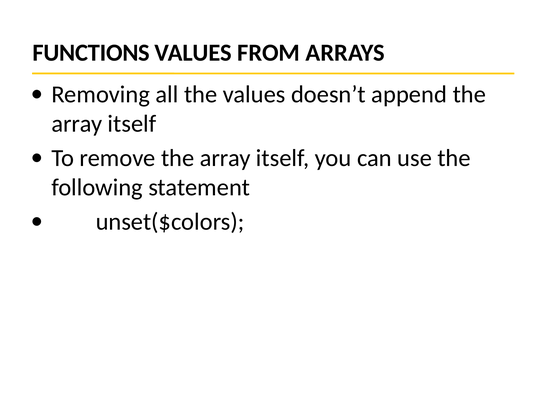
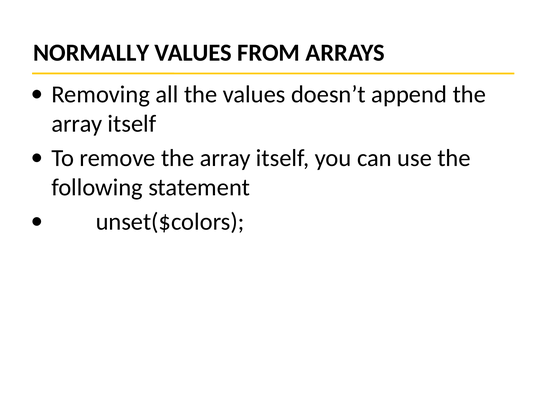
FUNCTIONS: FUNCTIONS -> NORMALLY
